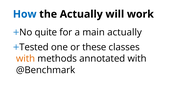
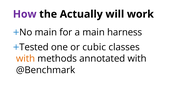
How colour: blue -> purple
No quite: quite -> main
main actually: actually -> harness
these: these -> cubic
